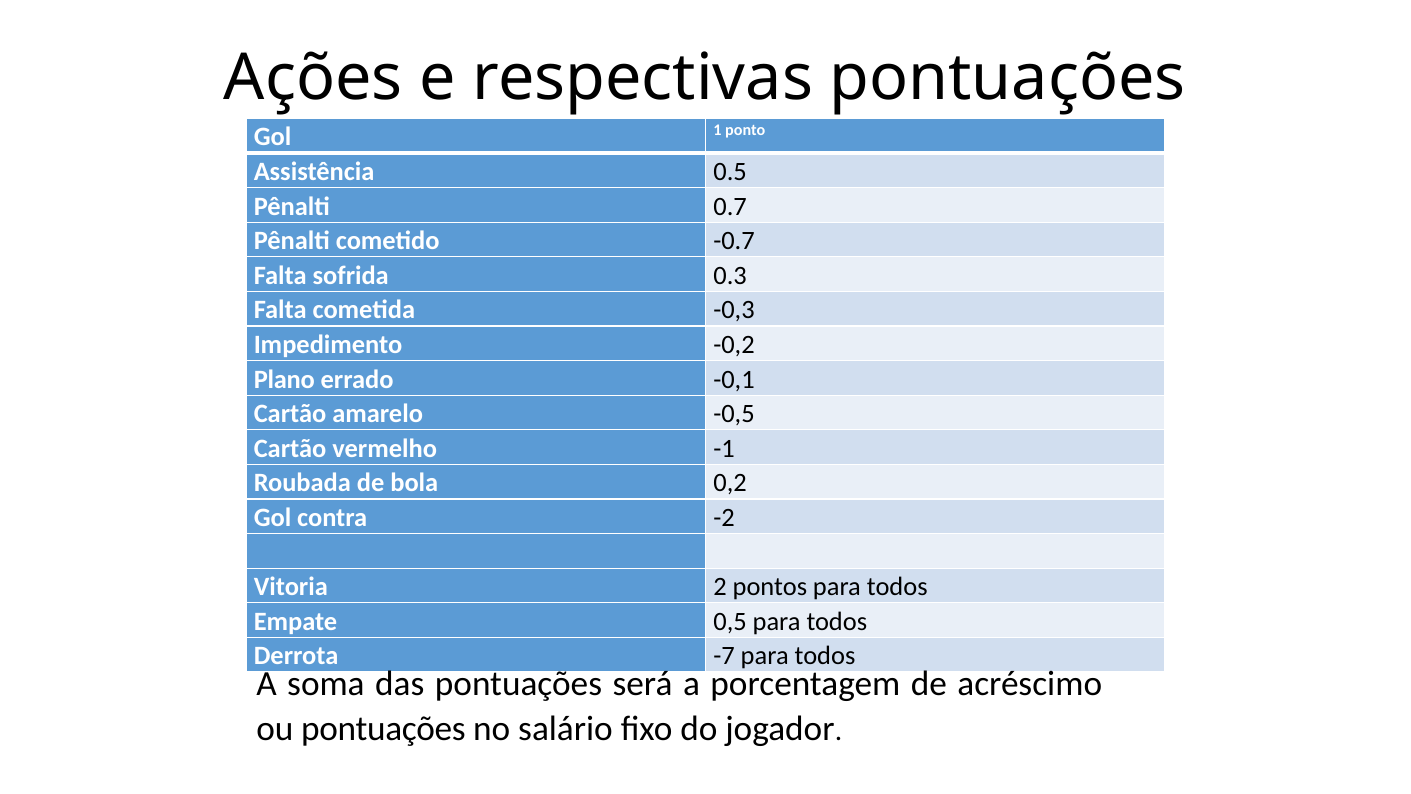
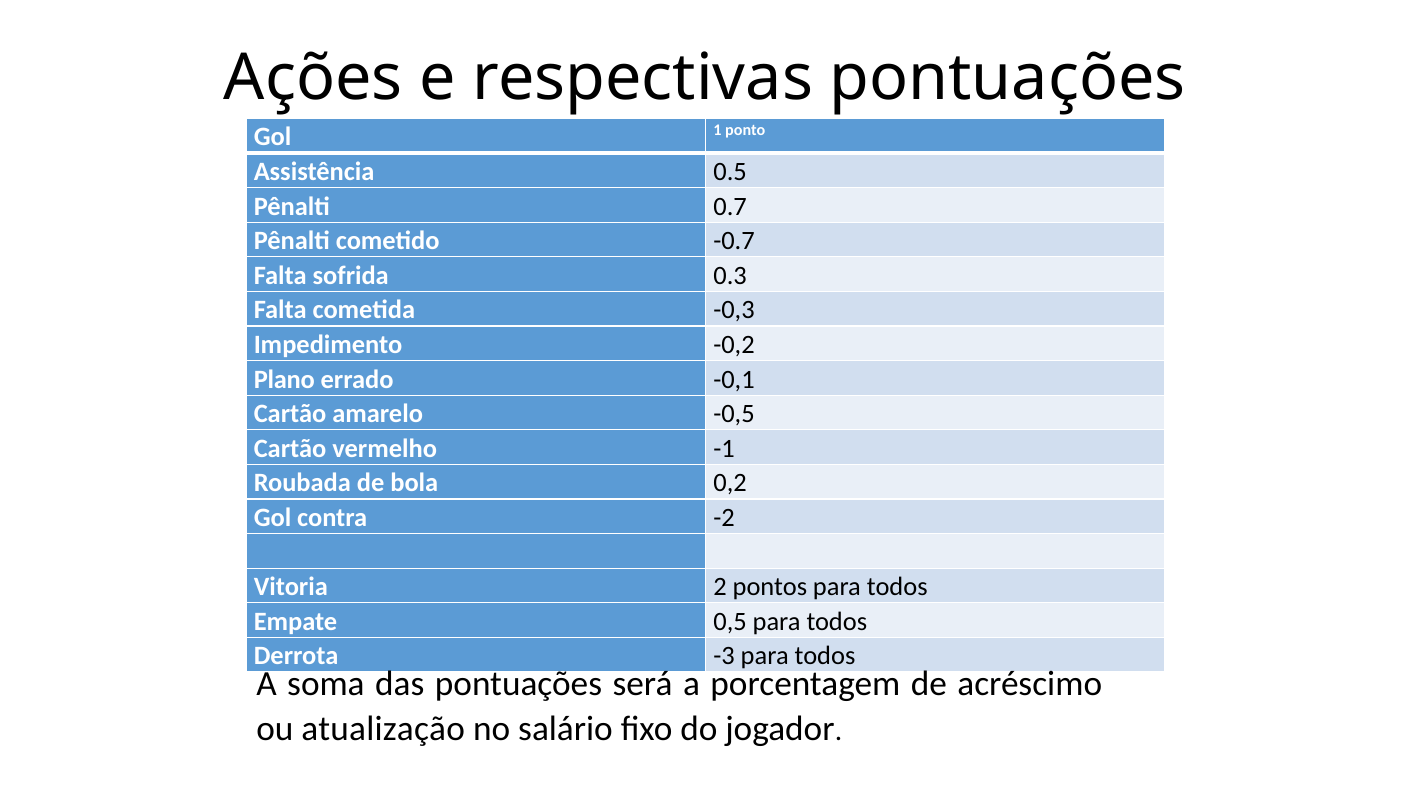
-7: -7 -> -3
ou pontuações: pontuações -> atualização
